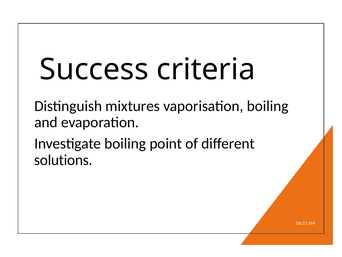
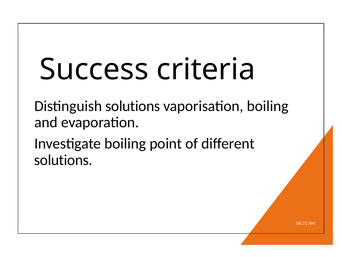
Distinguish mixtures: mixtures -> solutions
